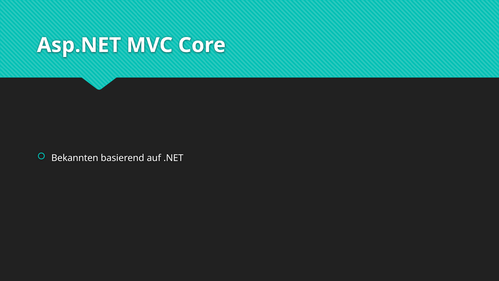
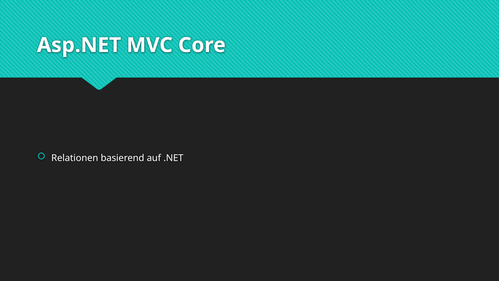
Bekannten: Bekannten -> Relationen
